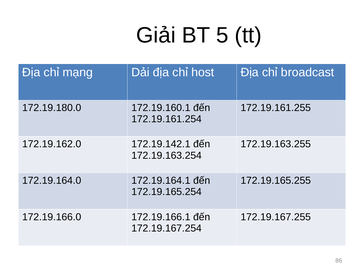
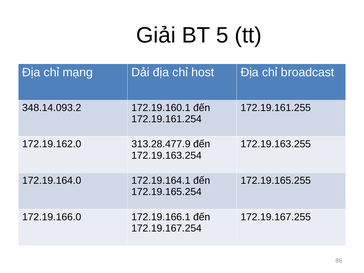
172.19.180.0: 172.19.180.0 -> 348.14.093.2
172.19.142.1: 172.19.142.1 -> 313.28.477.9
